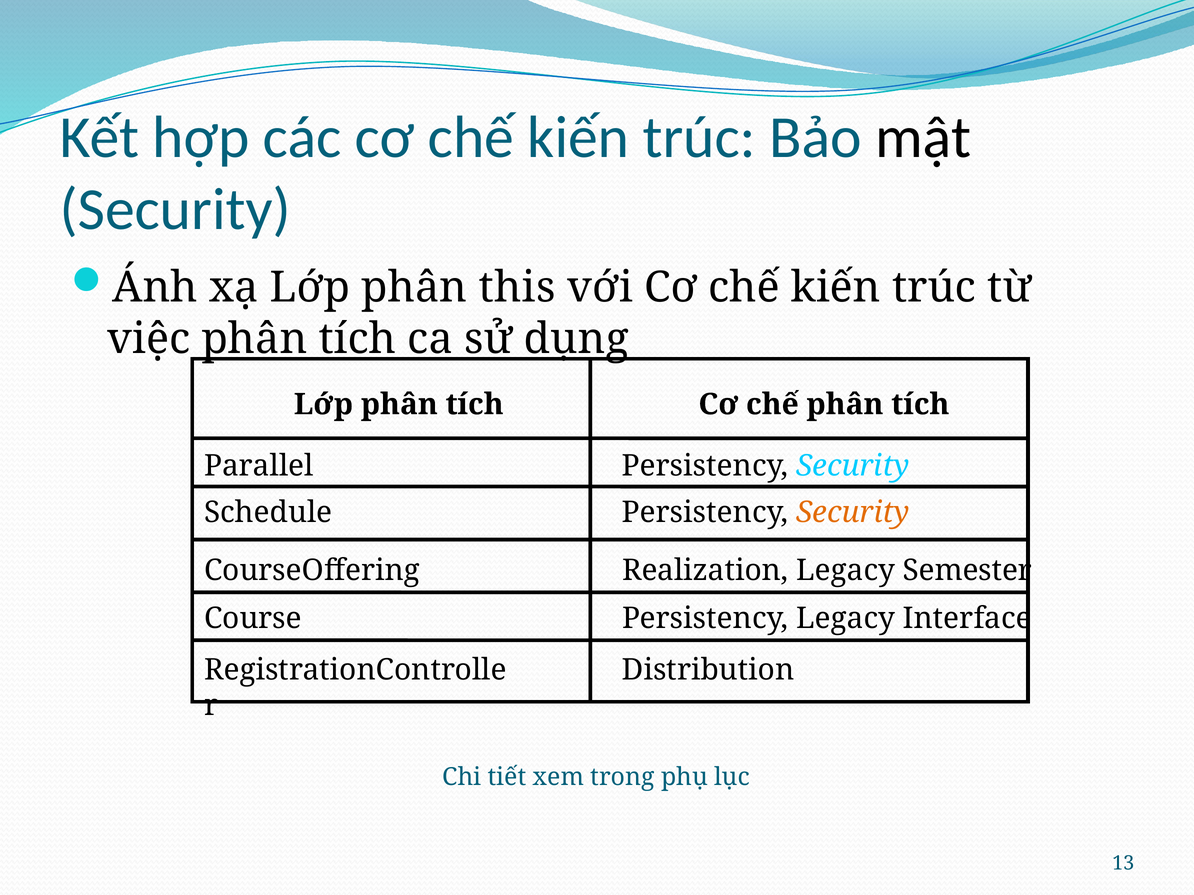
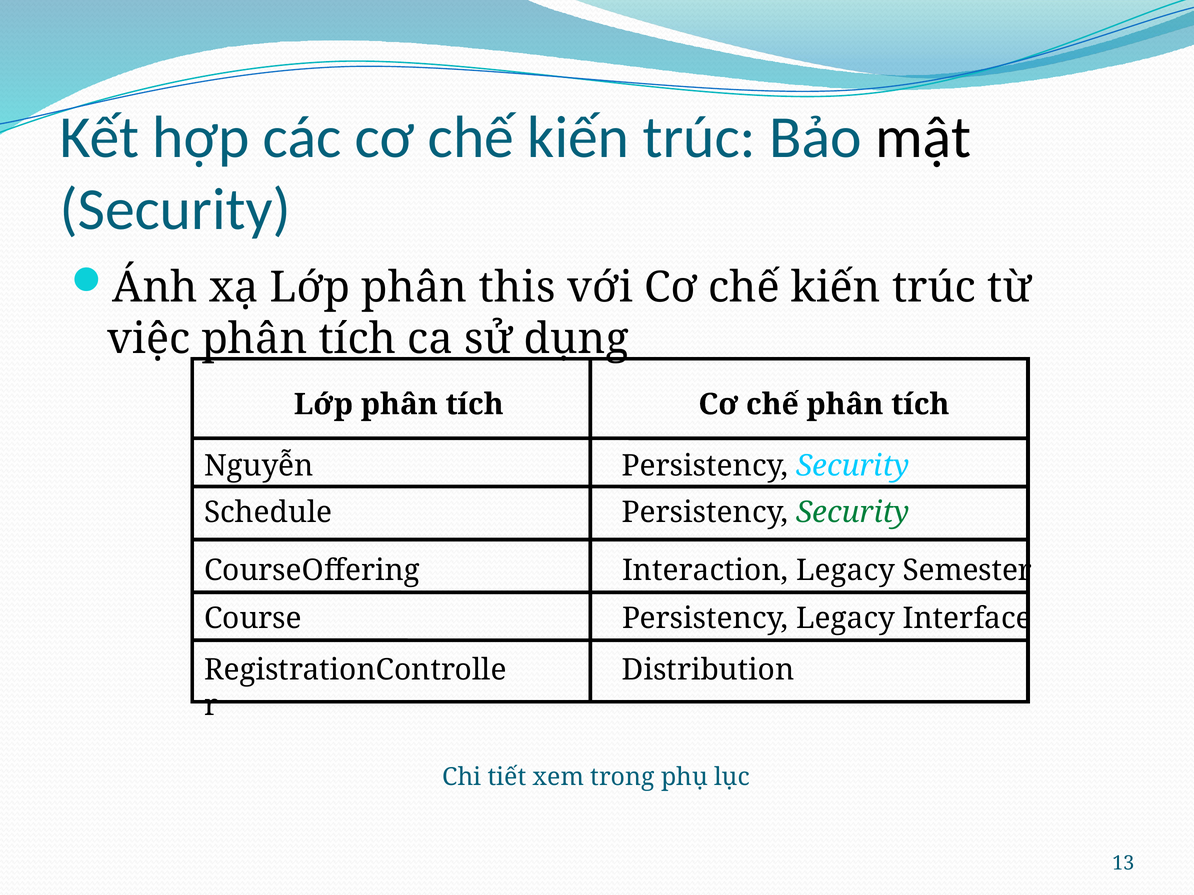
Parallel: Parallel -> Nguyễn
Security at (853, 513) colour: orange -> green
Realization: Realization -> Interaction
